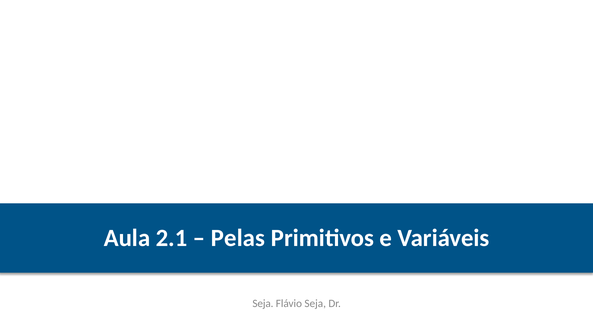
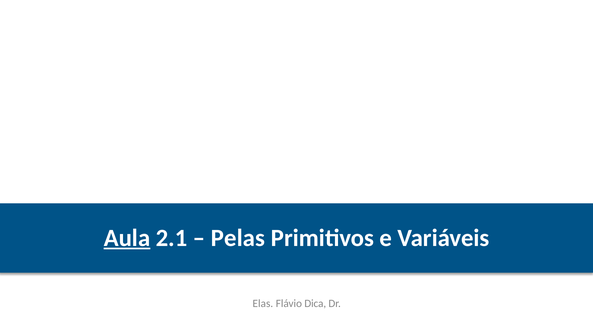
Aula underline: none -> present
Seja at (263, 303): Seja -> Elas
Flávio Seja: Seja -> Dica
